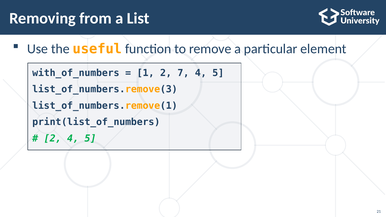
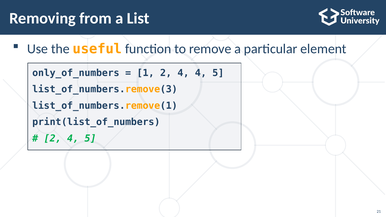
with_of_numbers: with_of_numbers -> only_of_numbers
1 2 7: 7 -> 4
